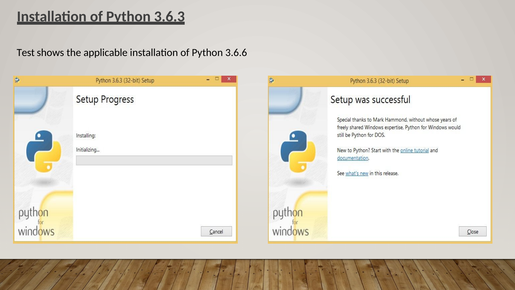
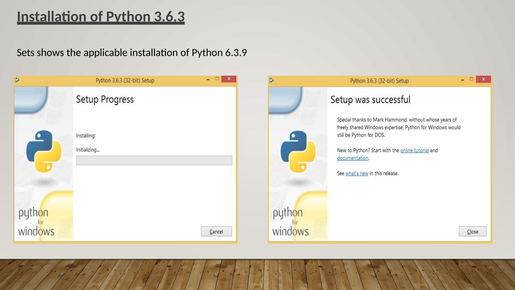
Test: Test -> Sets
3.6.6: 3.6.6 -> 6.3.9
